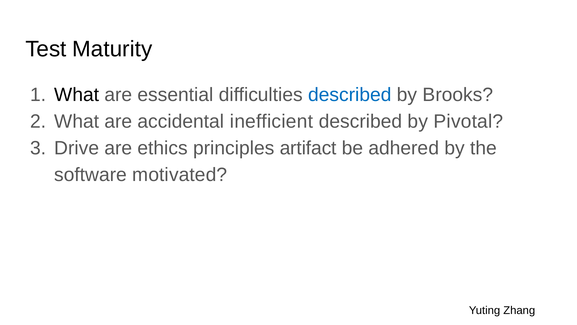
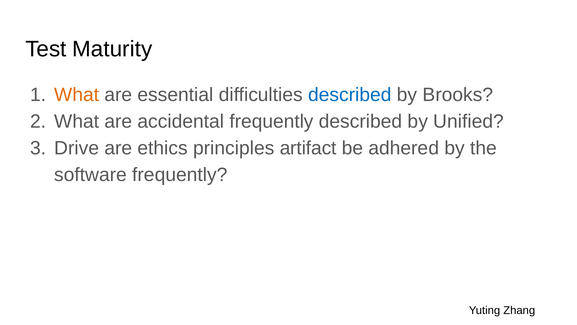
What at (77, 95) colour: black -> orange
accidental inefficient: inefficient -> frequently
Pivotal: Pivotal -> Unified
software motivated: motivated -> frequently
